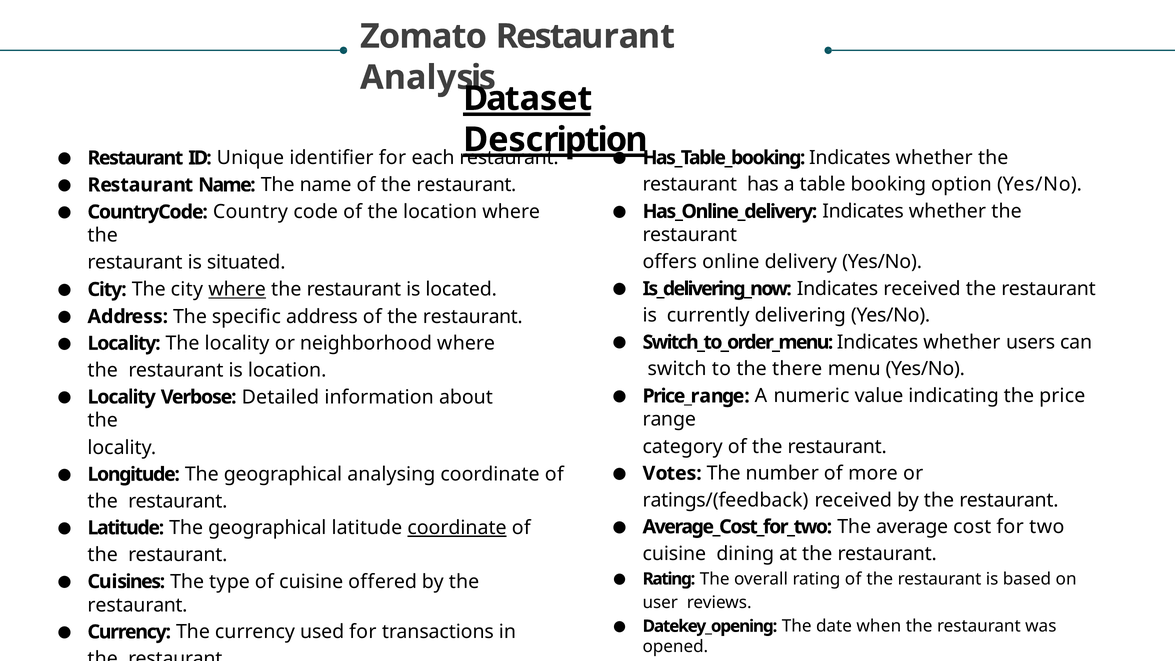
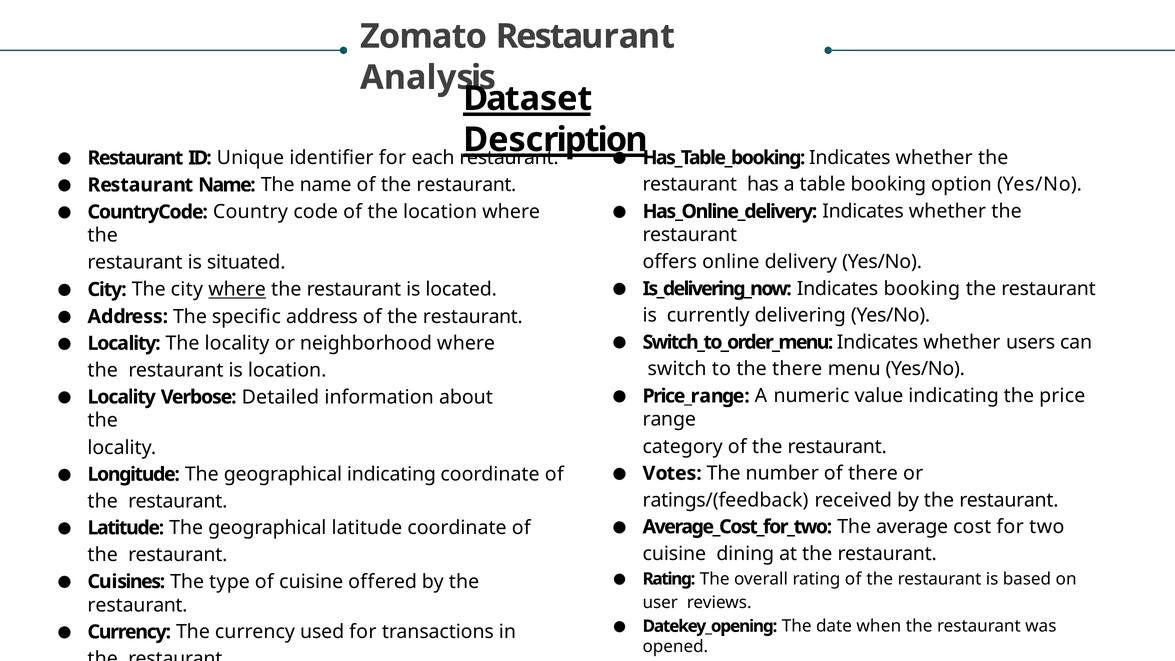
Indicates received: received -> booking
of more: more -> there
geographical analysing: analysing -> indicating
coordinate at (457, 528) underline: present -> none
